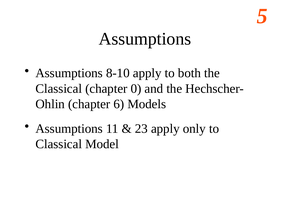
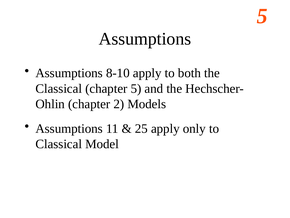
chapter 0: 0 -> 5
6: 6 -> 2
23: 23 -> 25
